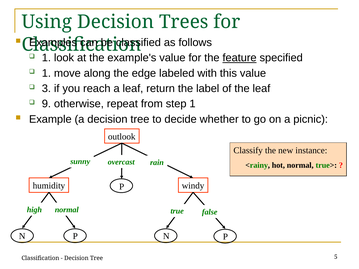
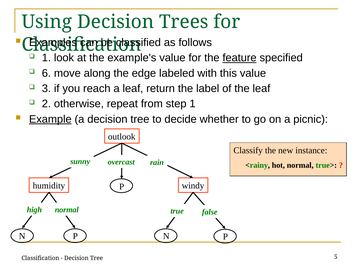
1 at (46, 73): 1 -> 6
9: 9 -> 2
Example underline: none -> present
